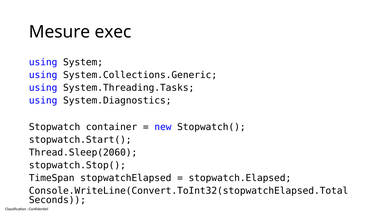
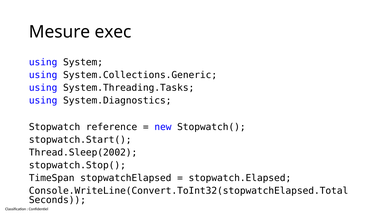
container: container -> reference
Thread.Sleep(2060: Thread.Sleep(2060 -> Thread.Sleep(2002
